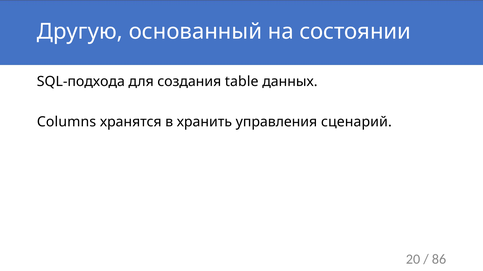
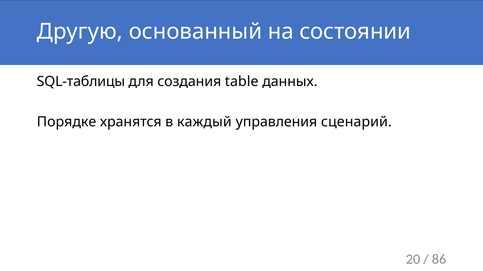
SQL-подхода: SQL-подхода -> SQL-таблицы
Columns: Columns -> Порядке
хранить: хранить -> каждый
